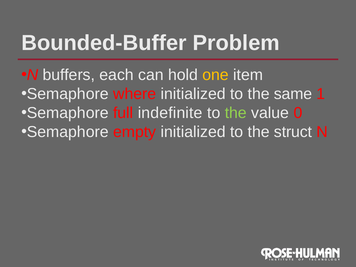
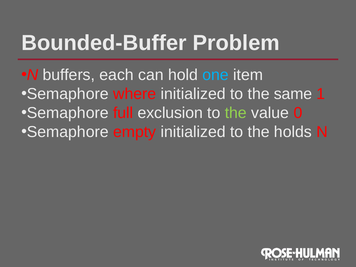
one colour: yellow -> light blue
indefinite: indefinite -> exclusion
struct: struct -> holds
